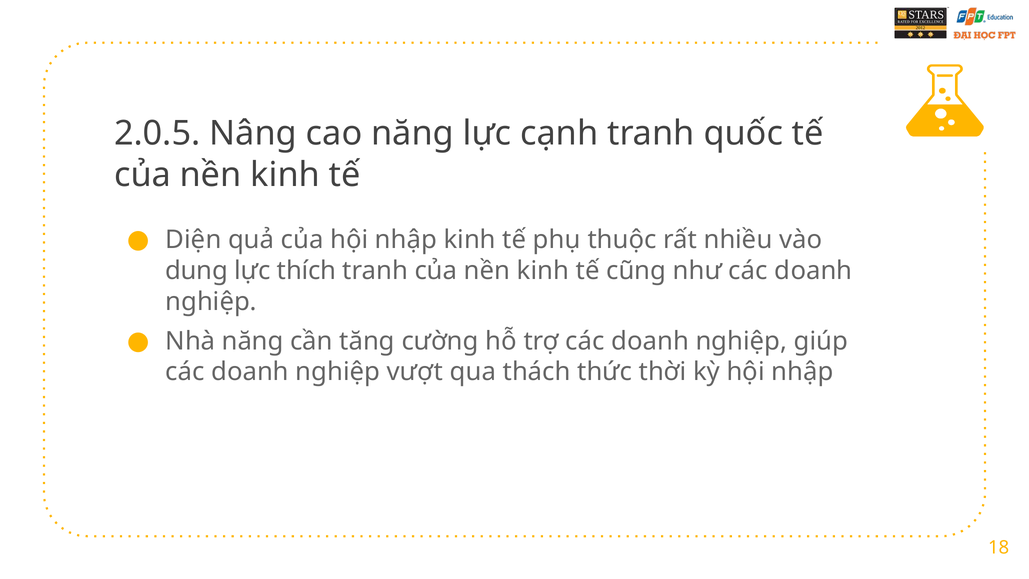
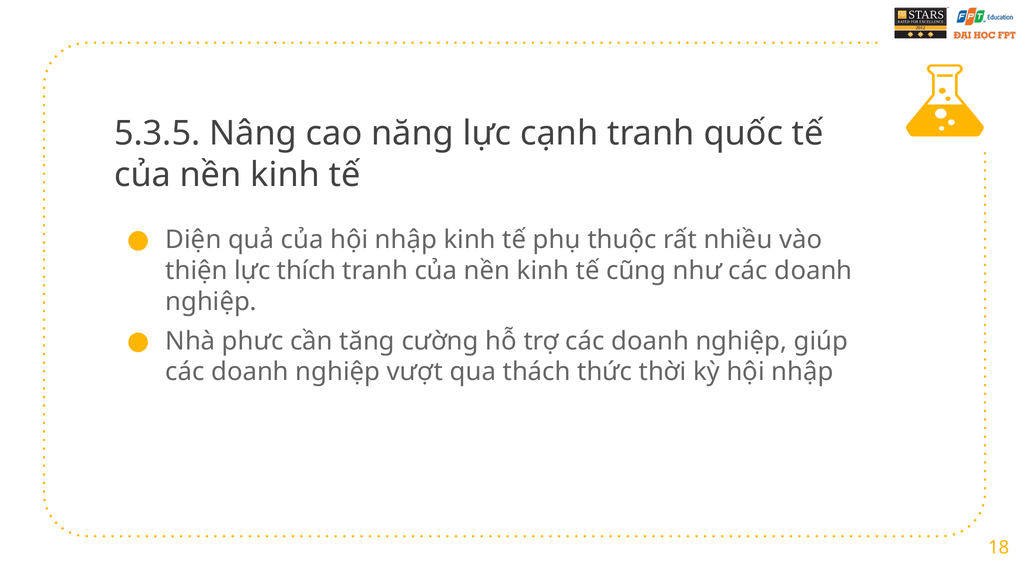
2.0.5: 2.0.5 -> 5.3.5
dung: dung -> thiện
Nhà năng: năng -> phưc
